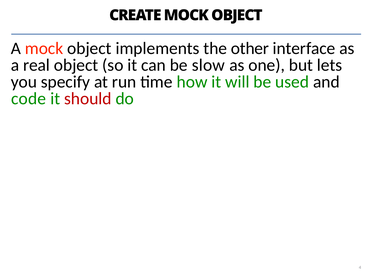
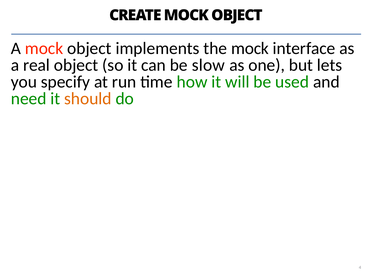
the other: other -> mock
code: code -> need
should colour: red -> orange
